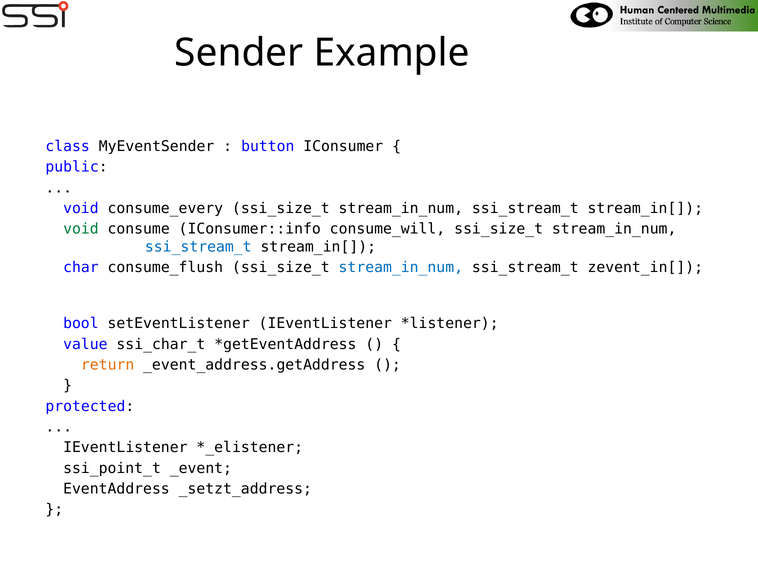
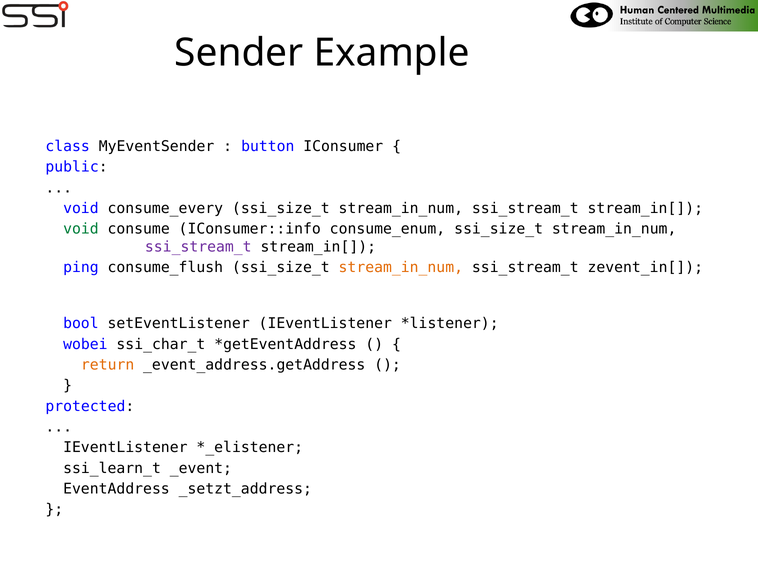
consume_will: consume_will -> consume_enum
ssi_stream_t at (198, 247) colour: blue -> purple
char: char -> ping
stream_in_num at (401, 267) colour: blue -> orange
value: value -> wobei
ssi_point_t: ssi_point_t -> ssi_learn_t
